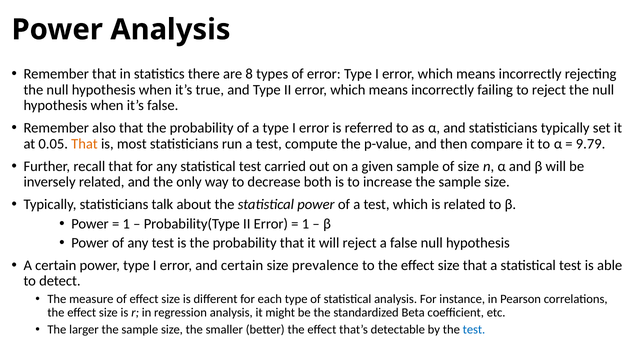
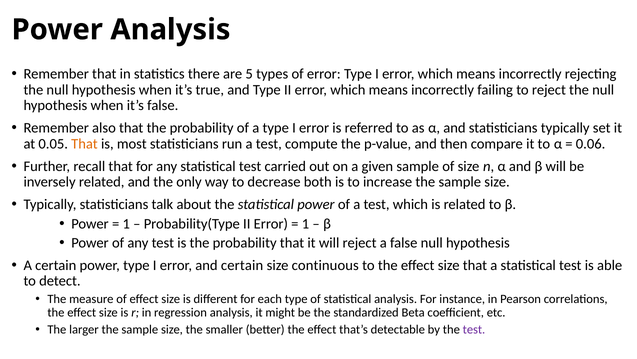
8: 8 -> 5
9.79: 9.79 -> 0.06
prevalence: prevalence -> continuous
test at (474, 329) colour: blue -> purple
